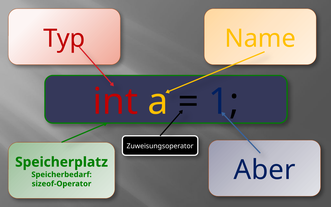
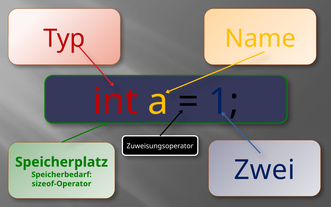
Aber: Aber -> Zwei
